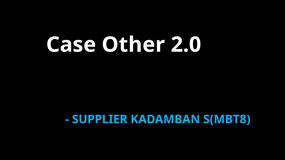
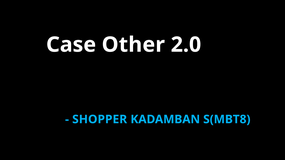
SUPPLIER: SUPPLIER -> SHOPPER
